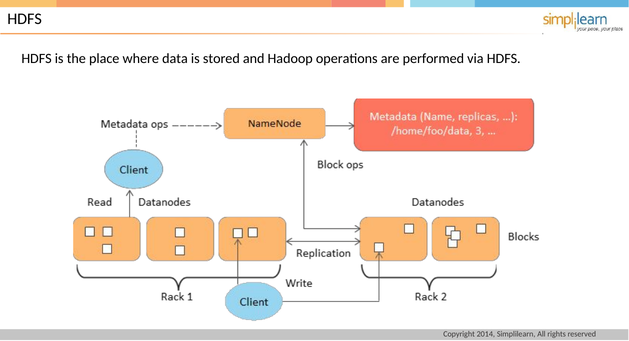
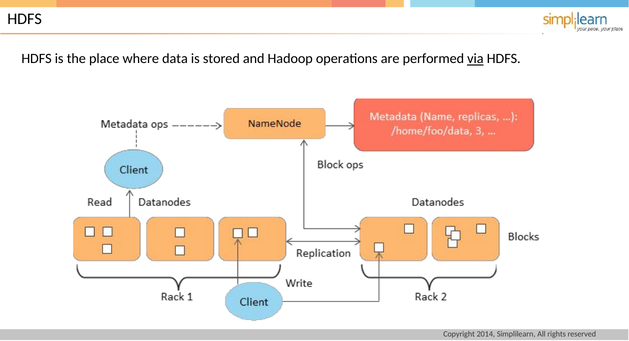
via underline: none -> present
